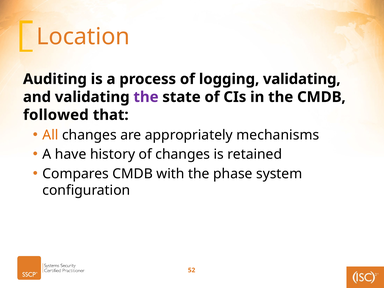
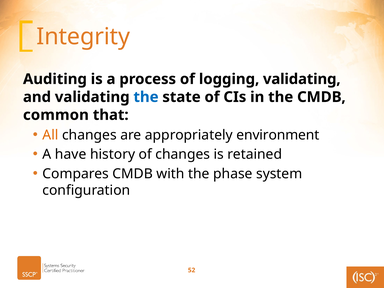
Location: Location -> Integrity
the at (146, 97) colour: purple -> blue
followed: followed -> common
mechanisms: mechanisms -> environment
